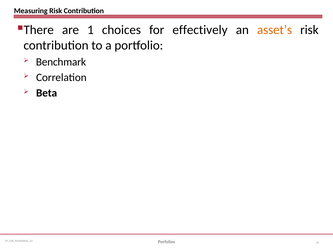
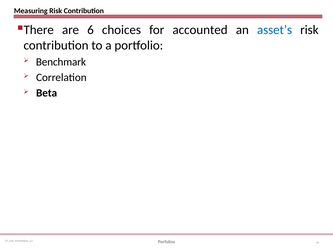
1: 1 -> 6
effectively: effectively -> accounted
asset’s colour: orange -> blue
